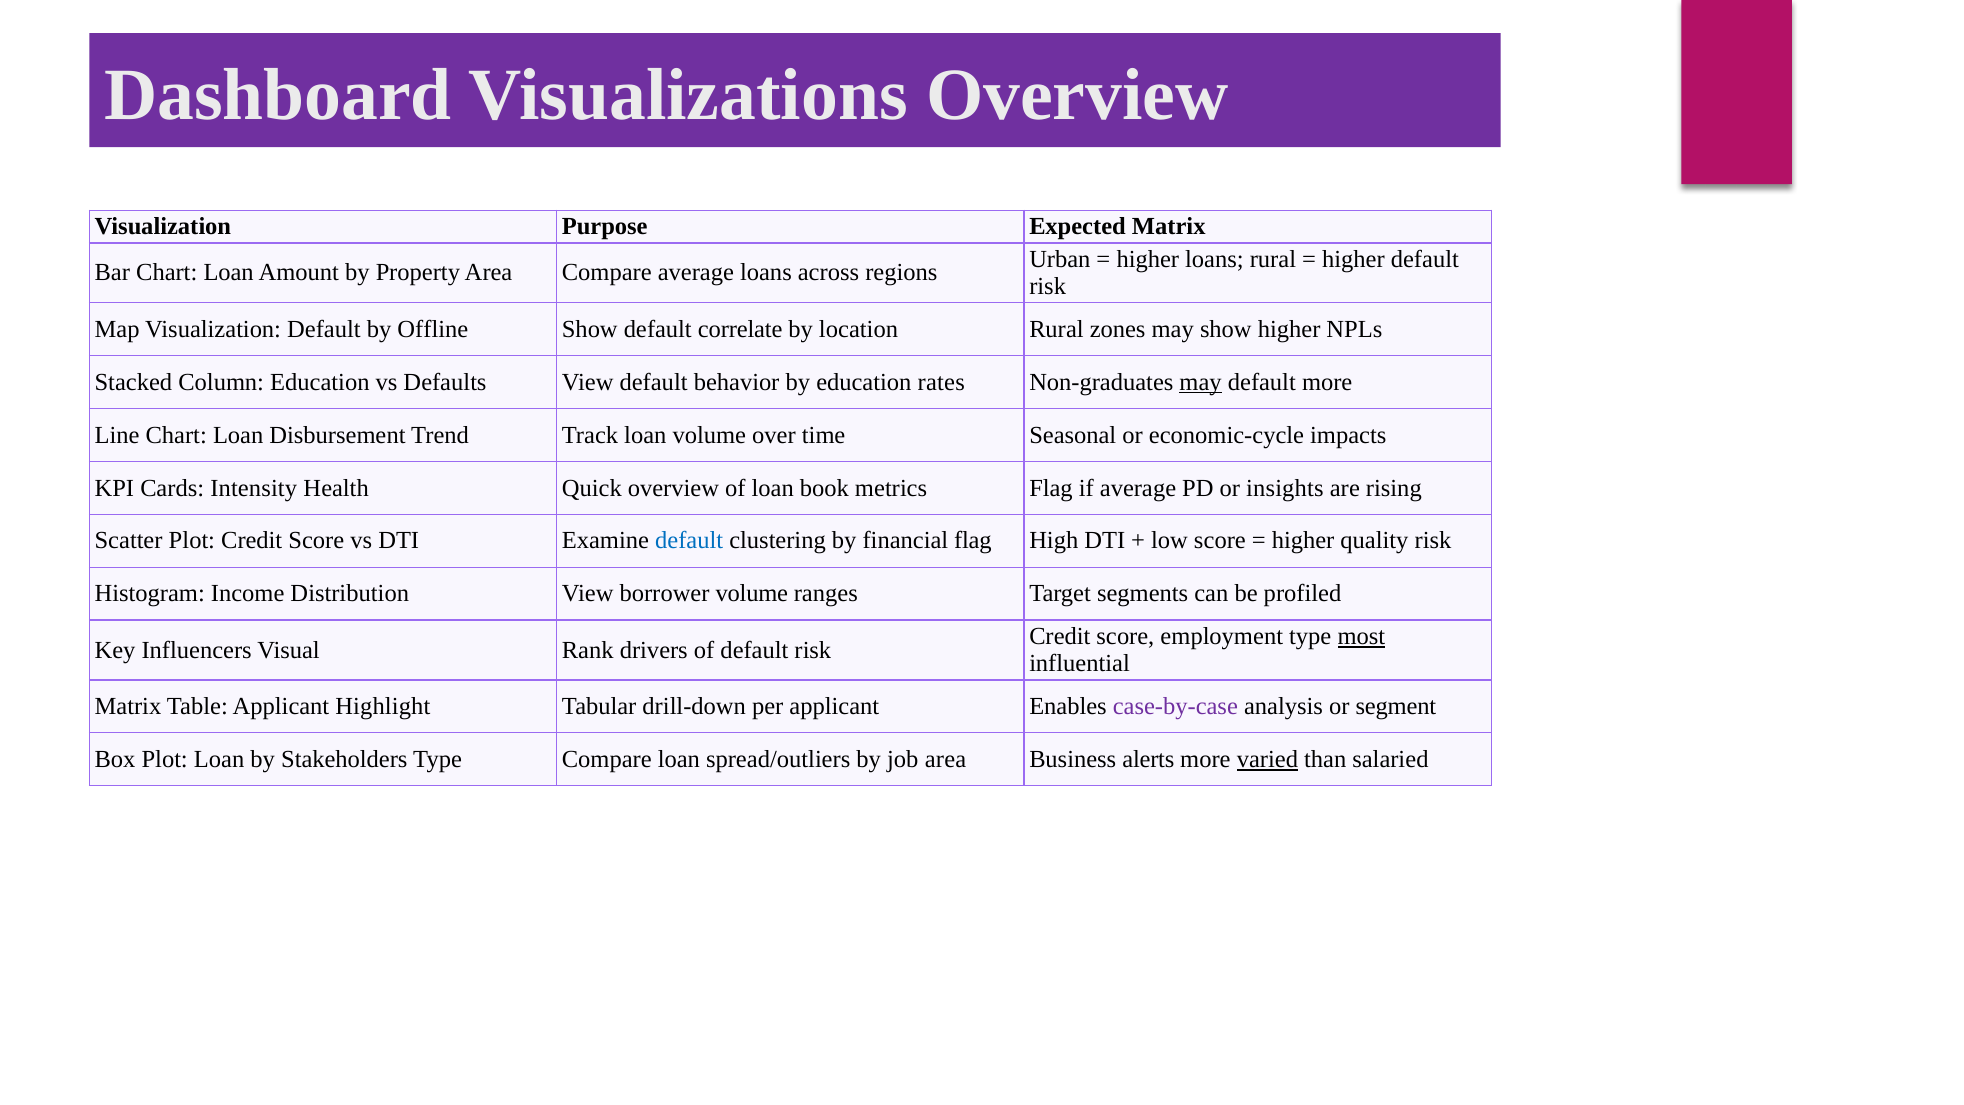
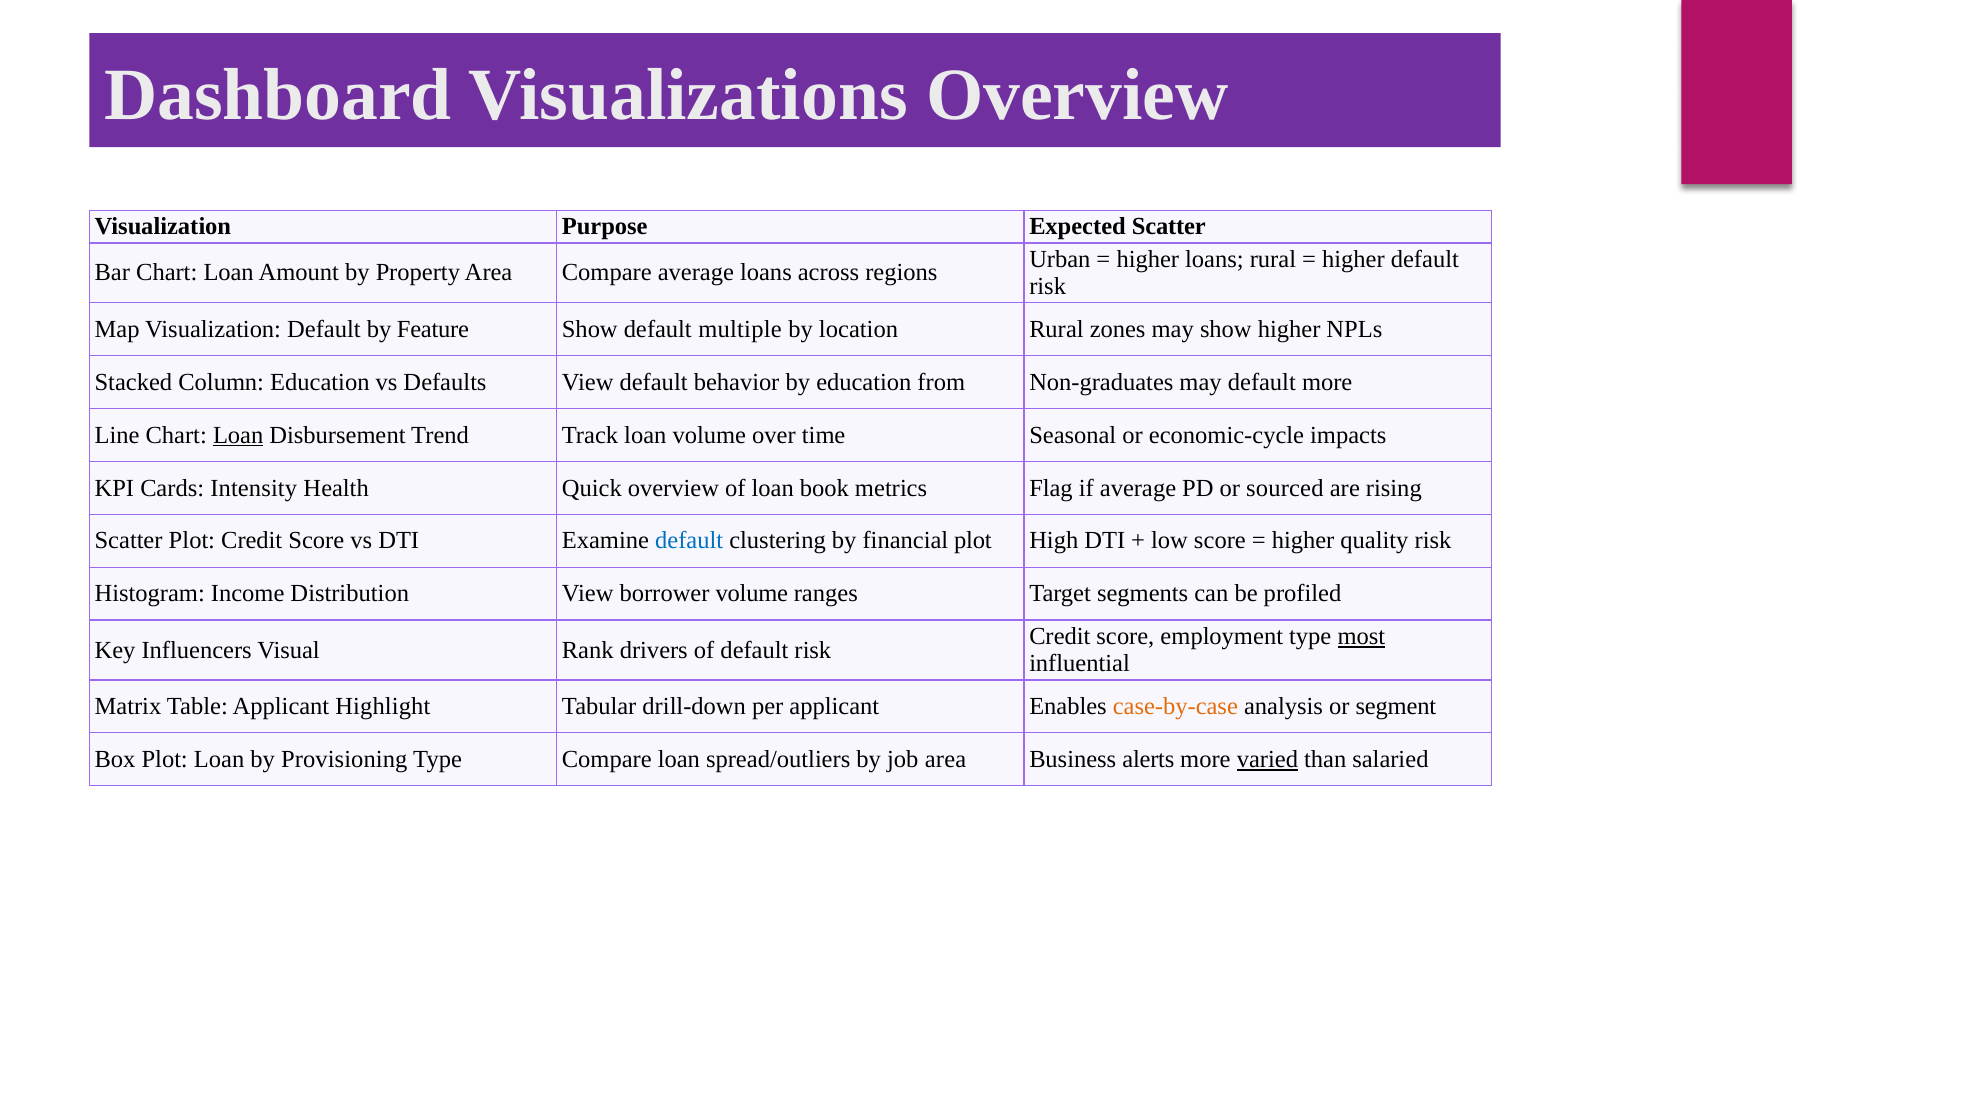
Expected Matrix: Matrix -> Scatter
Offline: Offline -> Feature
correlate: correlate -> multiple
rates: rates -> from
may at (1201, 382) underline: present -> none
Loan at (238, 435) underline: none -> present
insights: insights -> sourced
financial flag: flag -> plot
case-by-case colour: purple -> orange
Stakeholders: Stakeholders -> Provisioning
